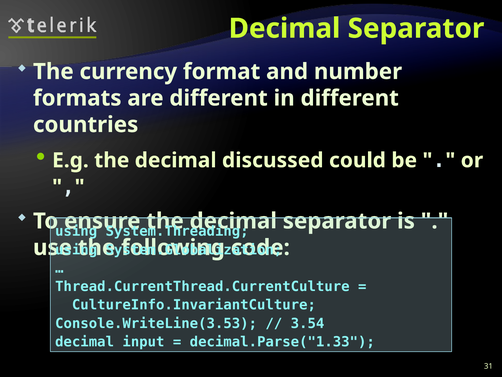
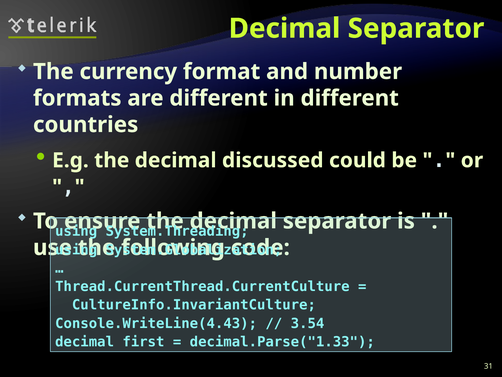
Console.WriteLine(3.53: Console.WriteLine(3.53 -> Console.WriteLine(4.43
input: input -> first
